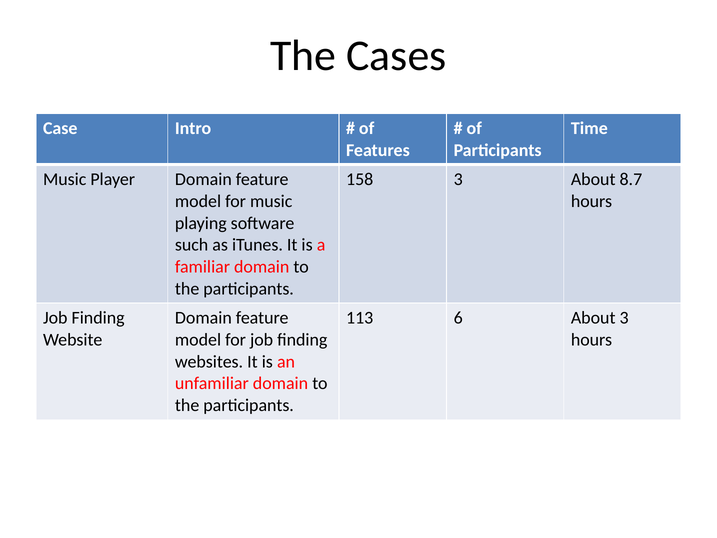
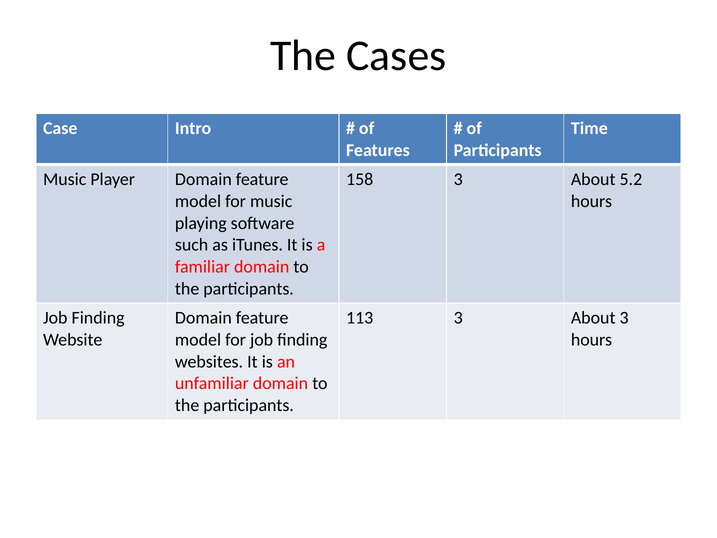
8.7: 8.7 -> 5.2
113 6: 6 -> 3
